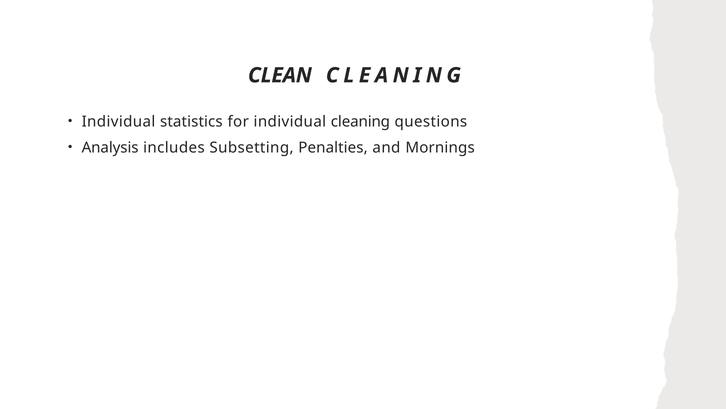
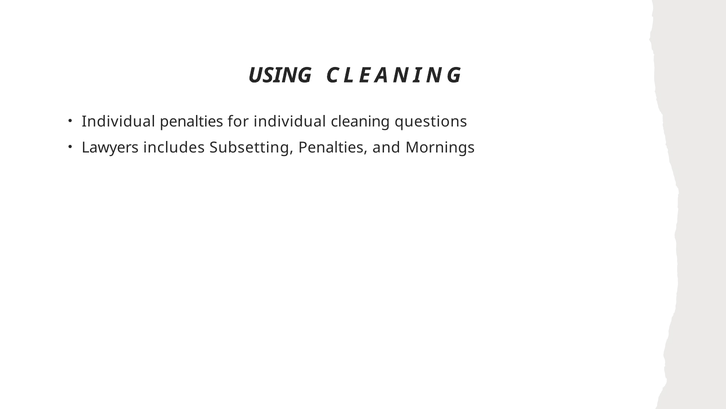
CLEAN: CLEAN -> USING
Individual statistics: statistics -> penalties
Analysis: Analysis -> Lawyers
